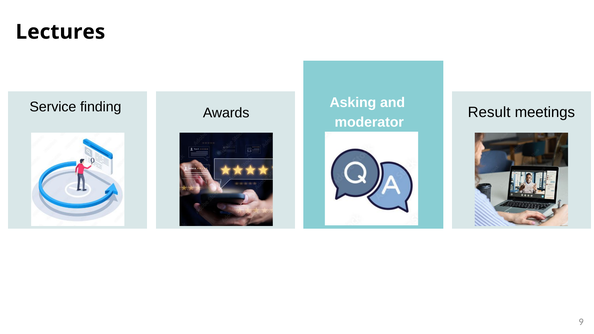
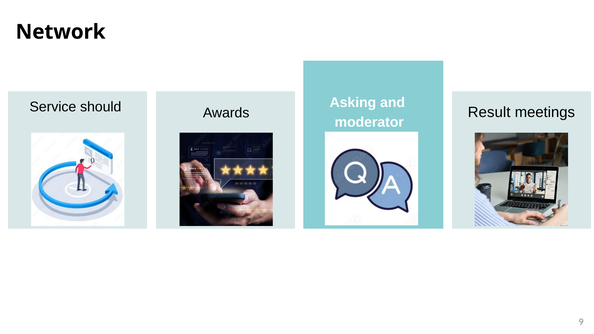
Lectures: Lectures -> Network
finding: finding -> should
